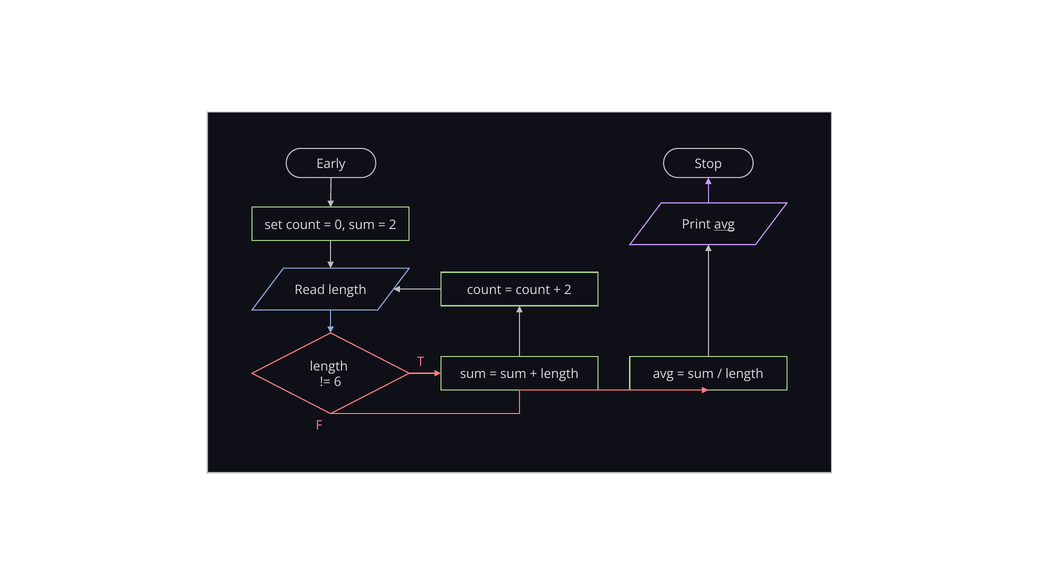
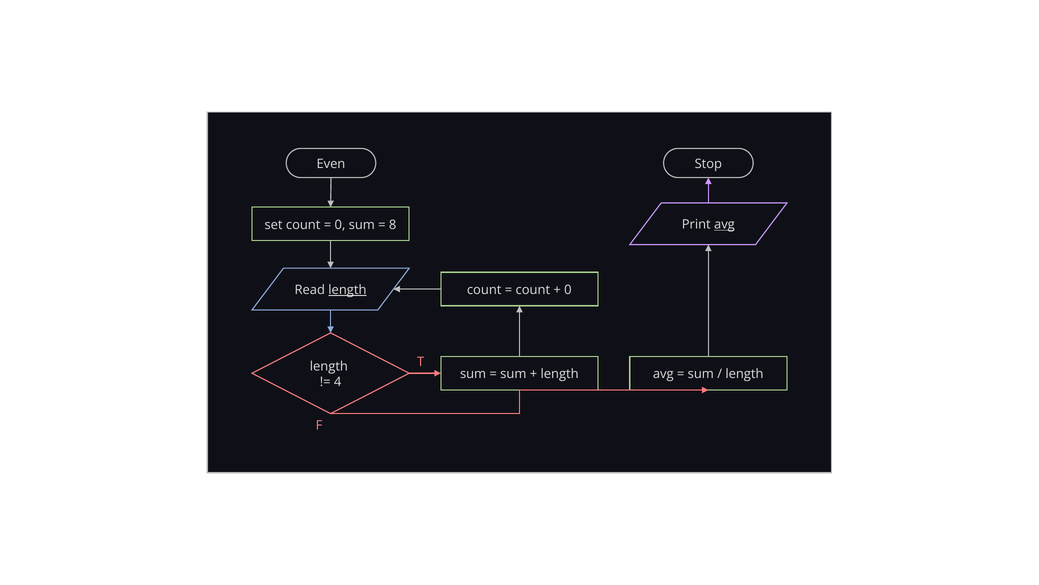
Early: Early -> Even
2 at (393, 225): 2 -> 8
length at (347, 290) underline: none -> present
2 at (568, 290): 2 -> 0
6: 6 -> 4
